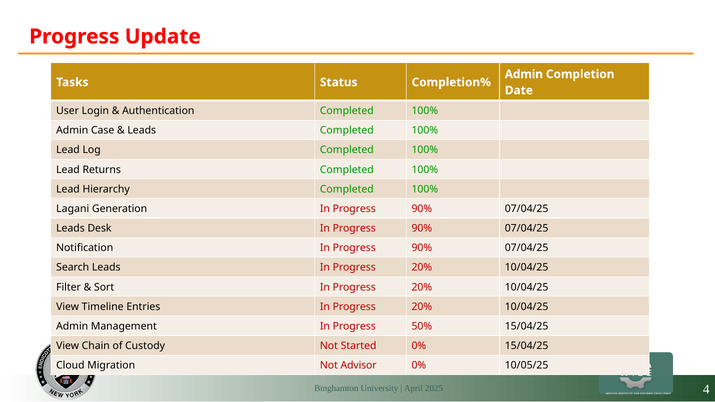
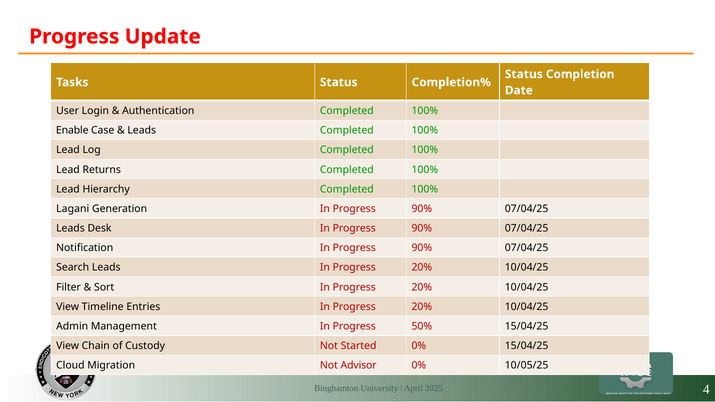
Admin at (524, 74): Admin -> Status
Admin at (72, 131): Admin -> Enable
